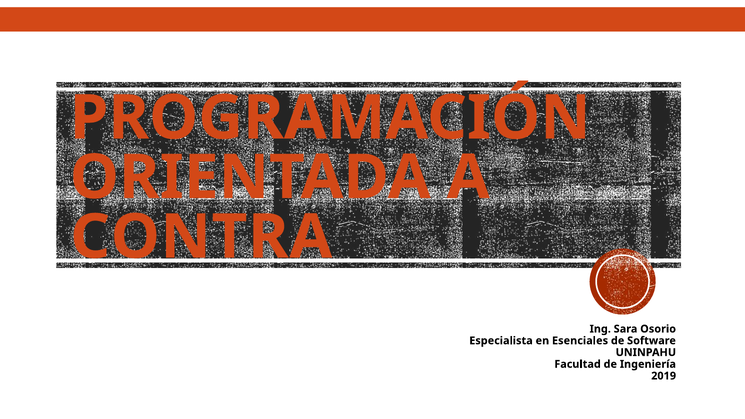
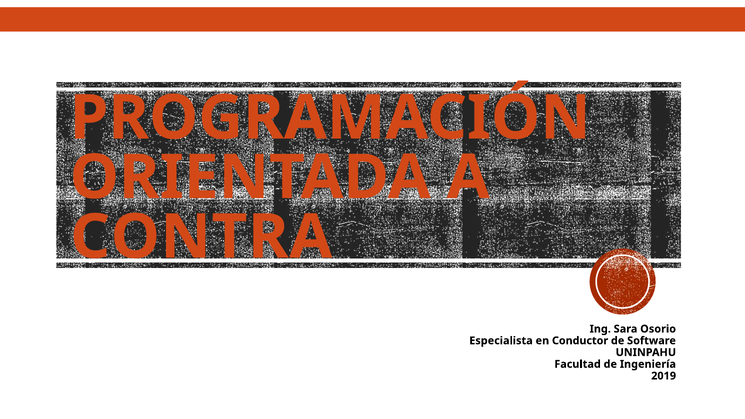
Esenciales: Esenciales -> Conductor
